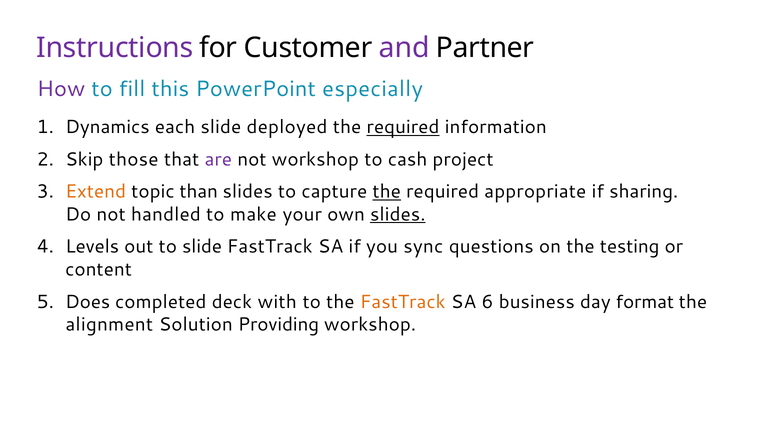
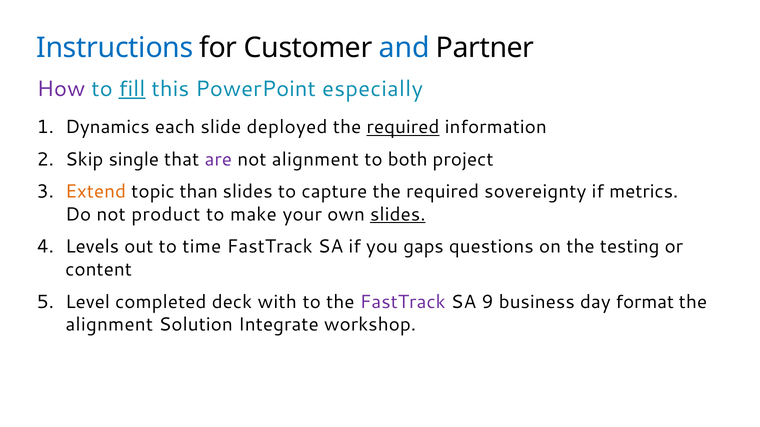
Instructions colour: purple -> blue
and colour: purple -> blue
fill underline: none -> present
those: those -> single
not workshop: workshop -> alignment
cash: cash -> both
the at (387, 192) underline: present -> none
appropriate: appropriate -> sovereignty
sharing: sharing -> metrics
handled: handled -> product
to slide: slide -> time
sync: sync -> gaps
Does: Does -> Level
FastTrack at (403, 302) colour: orange -> purple
6: 6 -> 9
Providing: Providing -> Integrate
